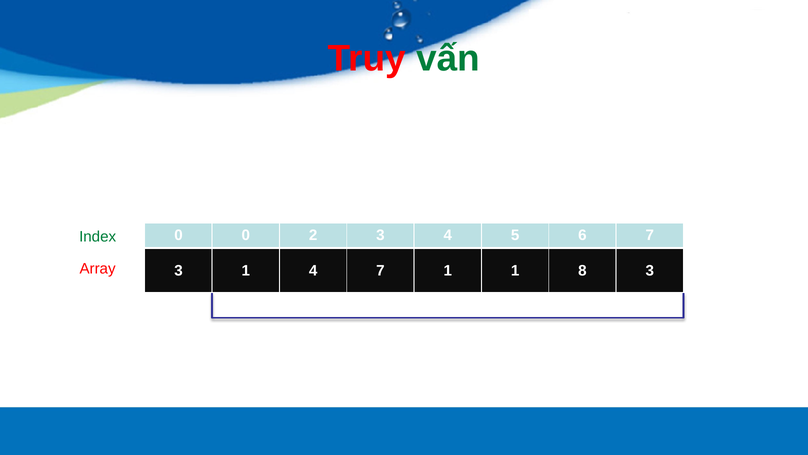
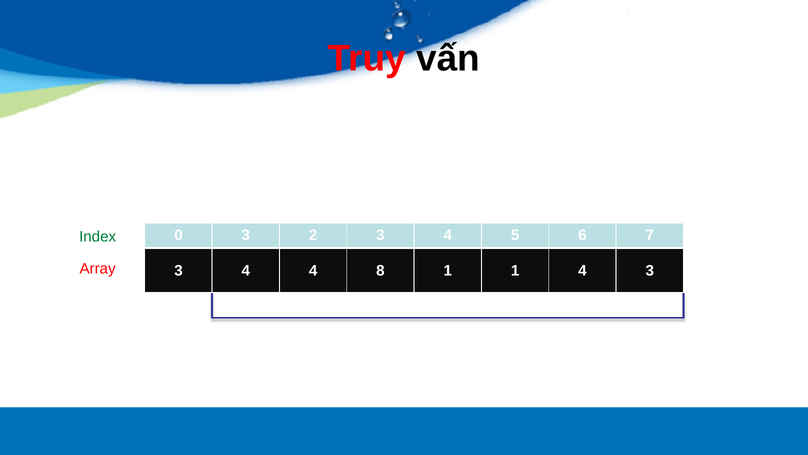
vấn colour: green -> black
0 0: 0 -> 3
1 at (246, 270): 1 -> 4
4 7: 7 -> 8
1 8: 8 -> 4
